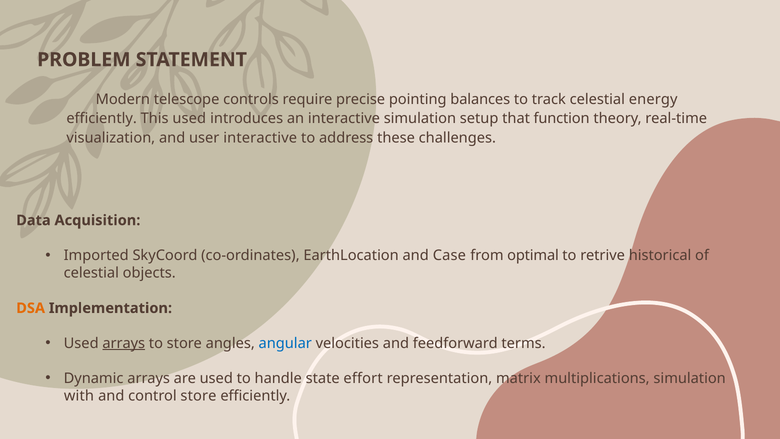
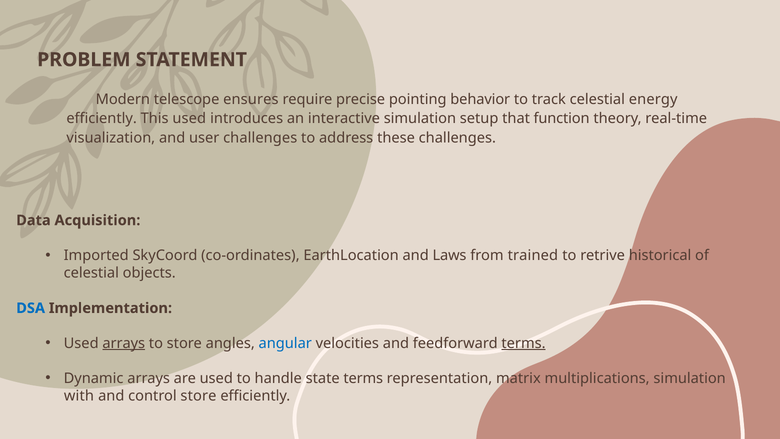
controls: controls -> ensures
balances: balances -> behavior
user interactive: interactive -> challenges
Case: Case -> Laws
optimal: optimal -> trained
DSA colour: orange -> blue
terms at (524, 343) underline: none -> present
state effort: effort -> terms
